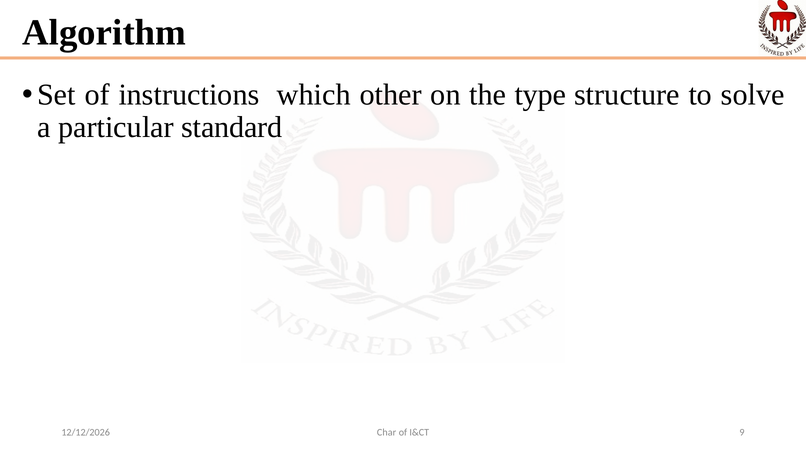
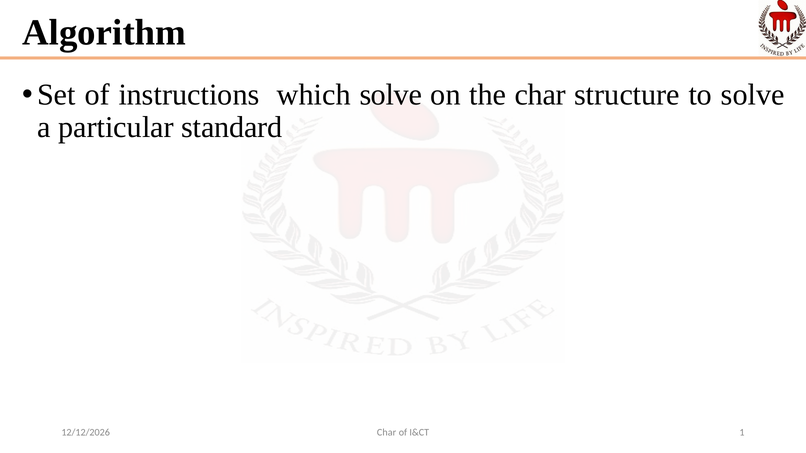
which other: other -> solve
the type: type -> char
9: 9 -> 1
